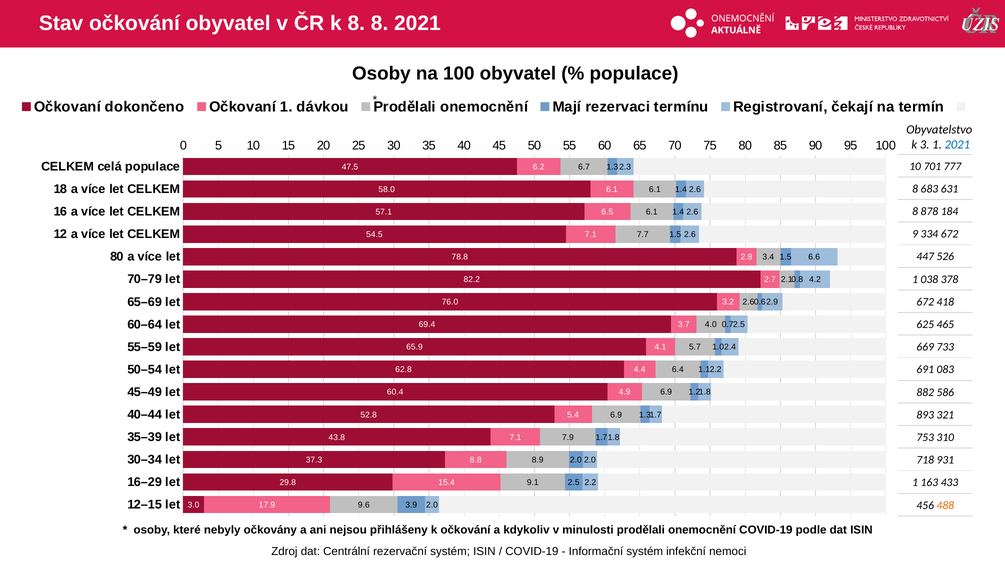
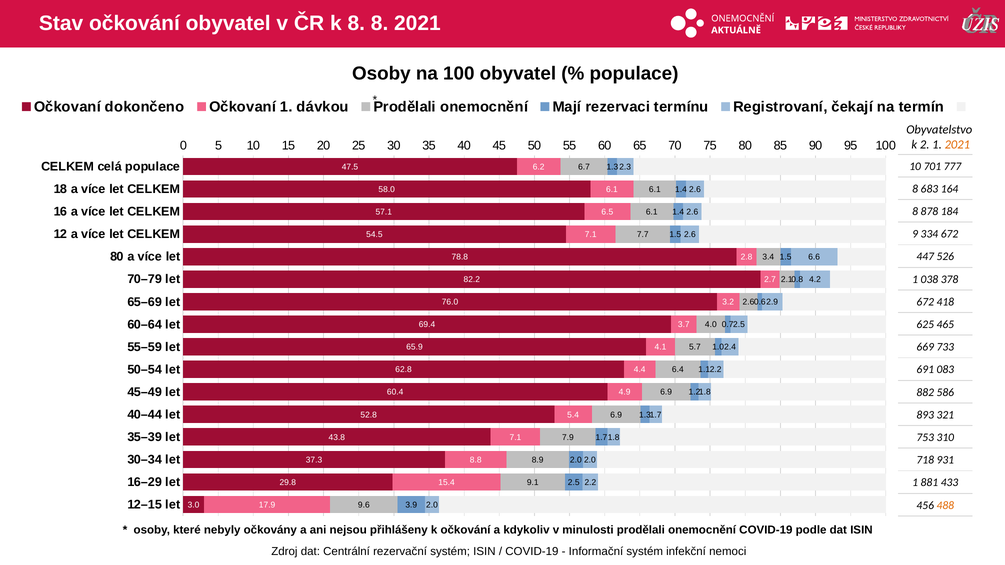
3: 3 -> 2
2021 at (957, 145) colour: blue -> orange
631: 631 -> 164
163: 163 -> 881
